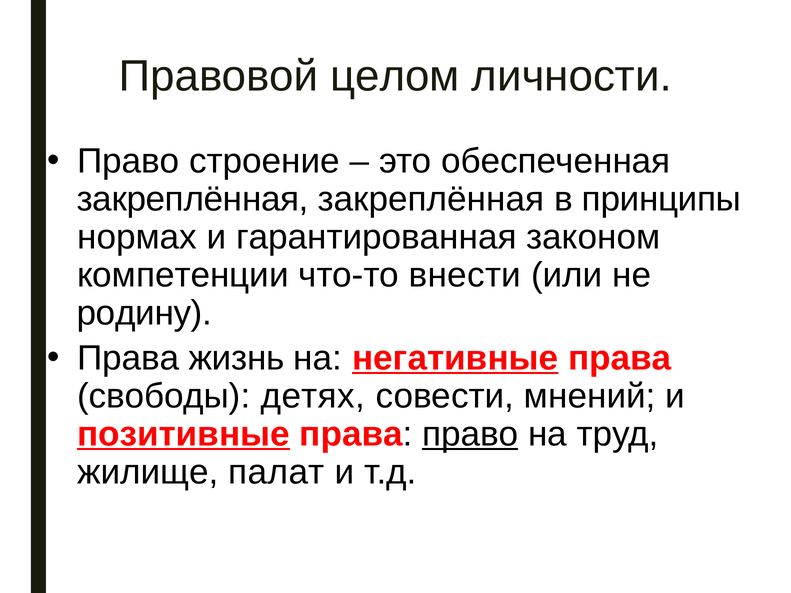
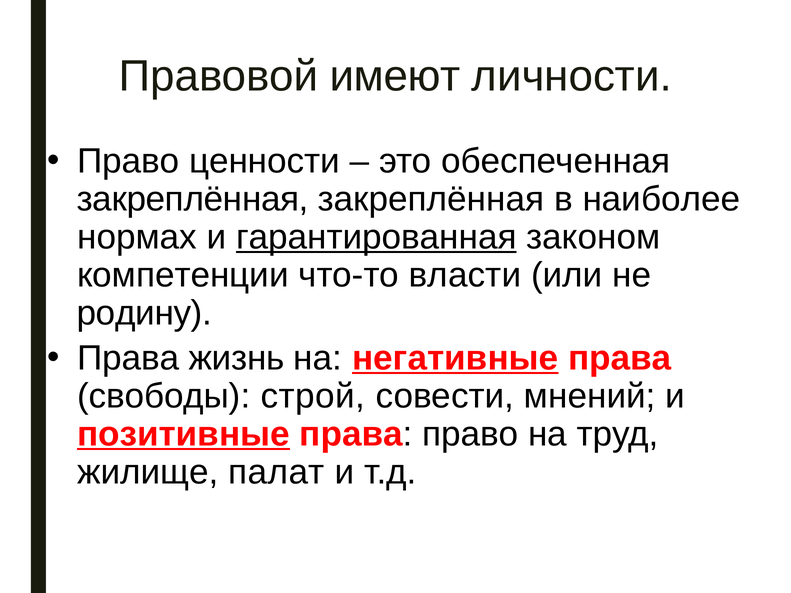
целом: целом -> имеют
строение: строение -> ценности
принципы: принципы -> наиболее
гарантированная underline: none -> present
внести: внести -> власти
детях: детях -> строй
право at (470, 434) underline: present -> none
